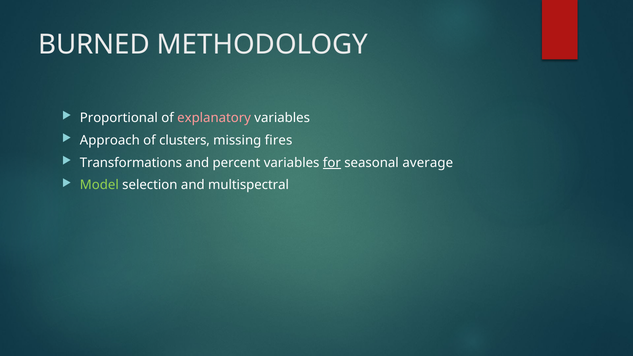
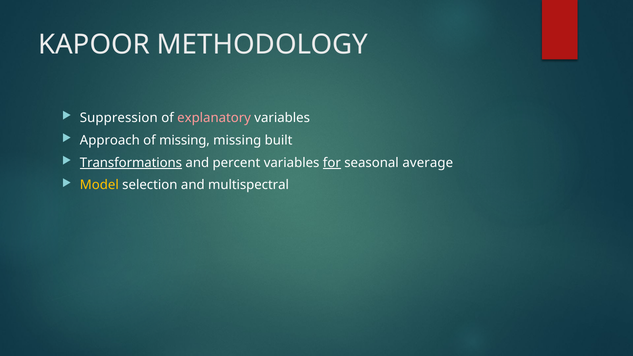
BURNED: BURNED -> KAPOOR
Proportional: Proportional -> Suppression
of clusters: clusters -> missing
fires: fires -> built
Transformations underline: none -> present
Model colour: light green -> yellow
